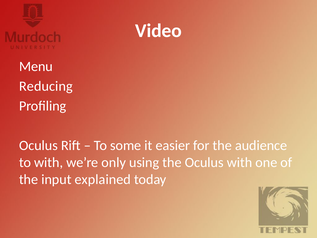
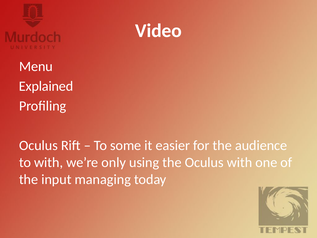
Reducing: Reducing -> Explained
explained: explained -> managing
